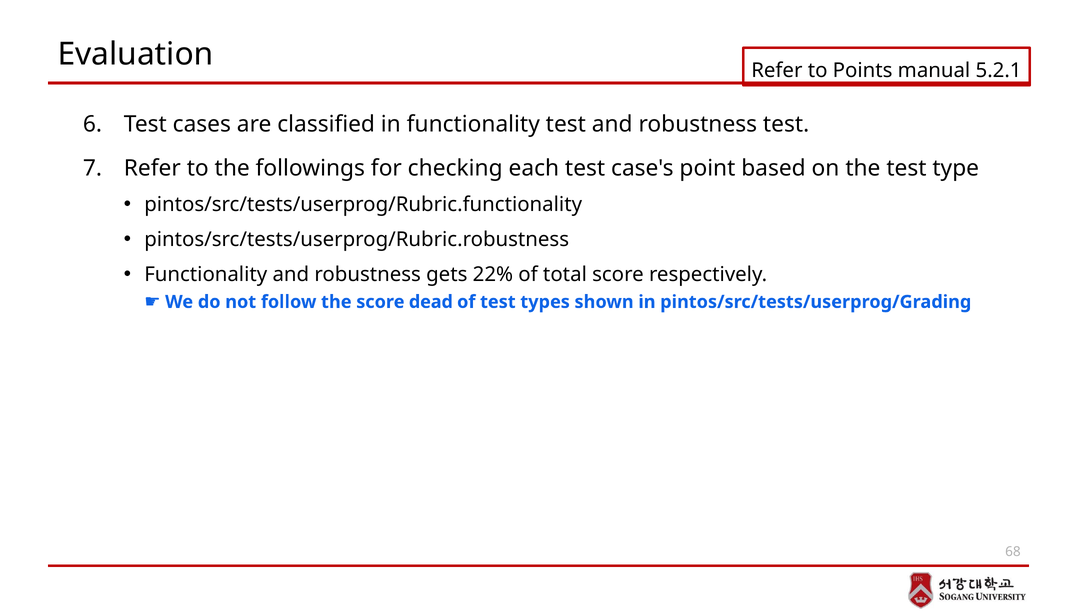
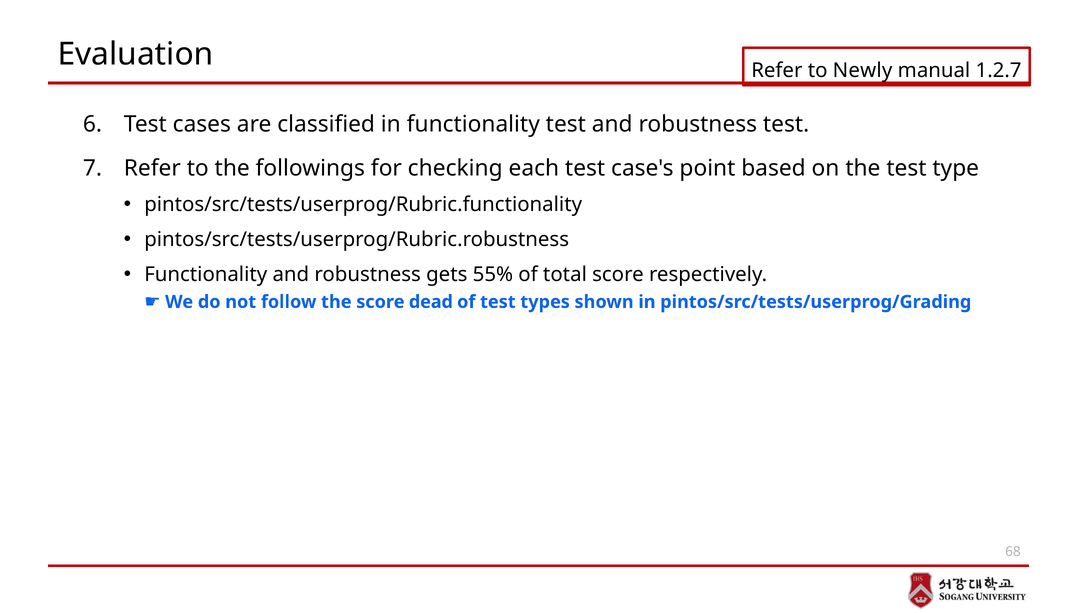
Points: Points -> Newly
5.2.1: 5.2.1 -> 1.2.7
22%: 22% -> 55%
